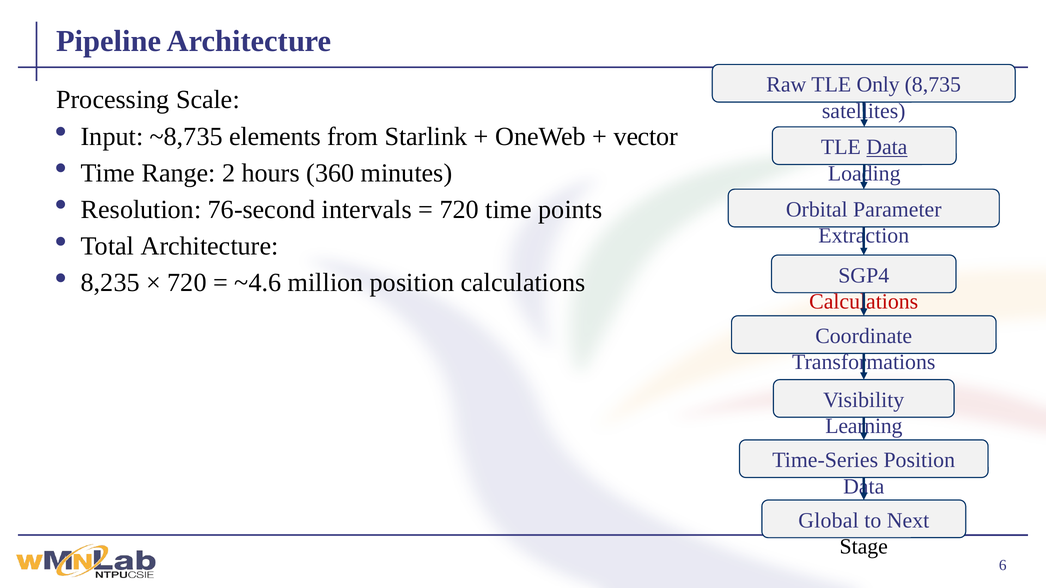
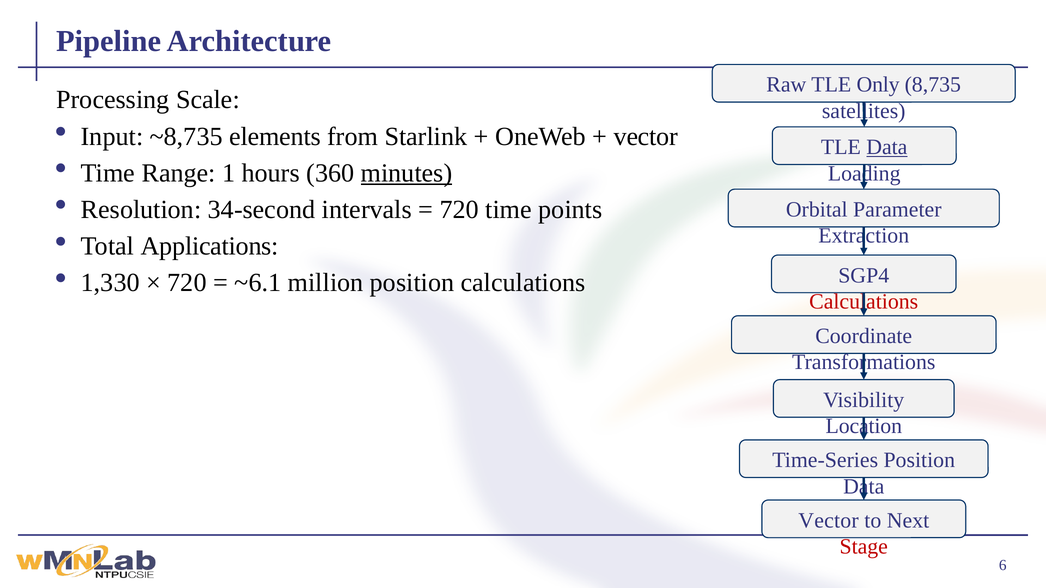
2: 2 -> 1
minutes underline: none -> present
76-second: 76-second -> 34-second
Total Architecture: Architecture -> Applications
8,235: 8,235 -> 1,330
~4.6: ~4.6 -> ~6.1
Learning: Learning -> Location
Global at (829, 521): Global -> Vector
Stage colour: black -> red
